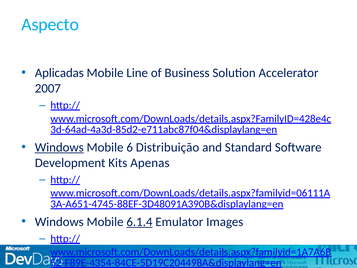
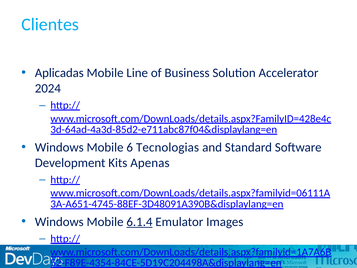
Aspecto: Aspecto -> Clientes
2007: 2007 -> 2024
Windows at (59, 147) underline: present -> none
Distribuição: Distribuição -> Tecnologias
